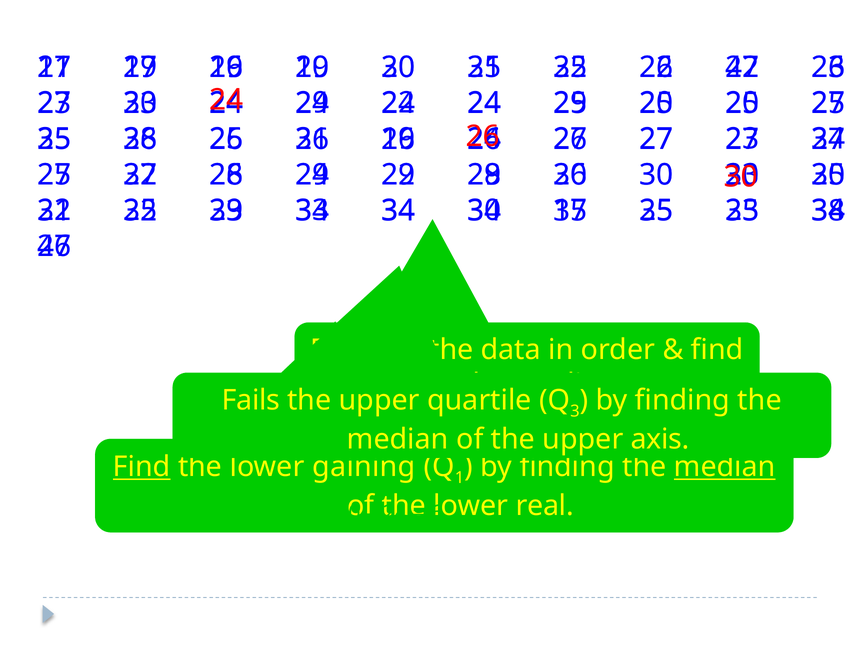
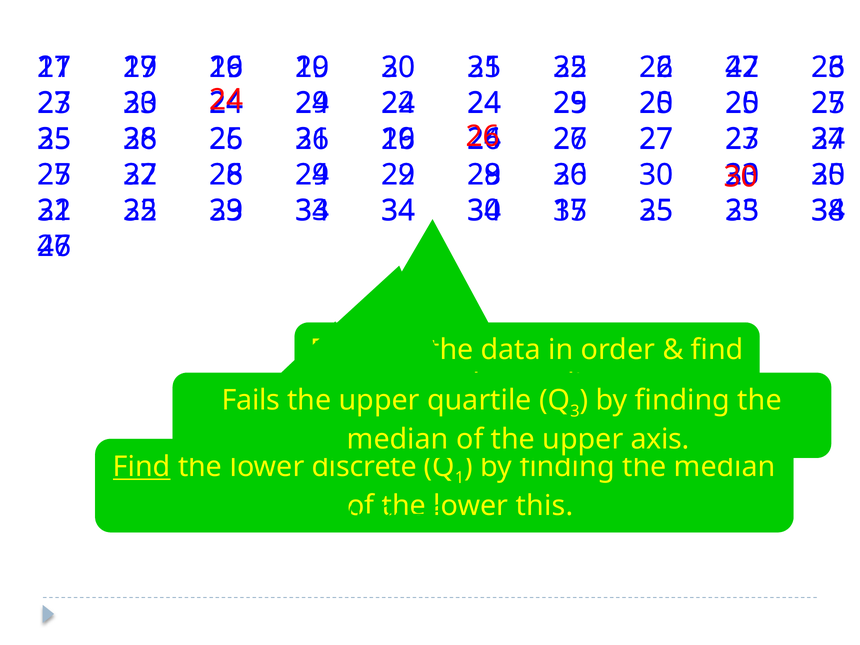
gaining: gaining -> discrete
median at (725, 467) underline: present -> none
real: real -> this
